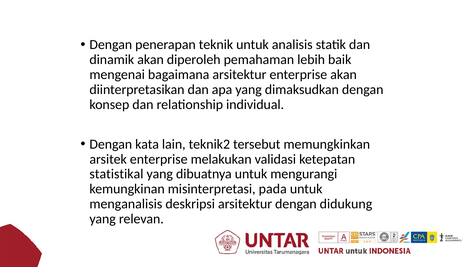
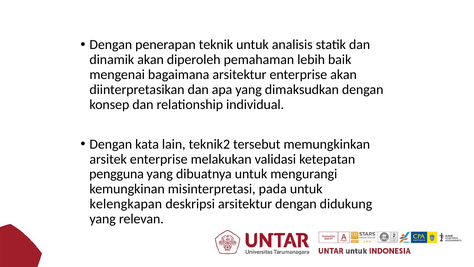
statistikal: statistikal -> pengguna
menganalisis: menganalisis -> kelengkapan
